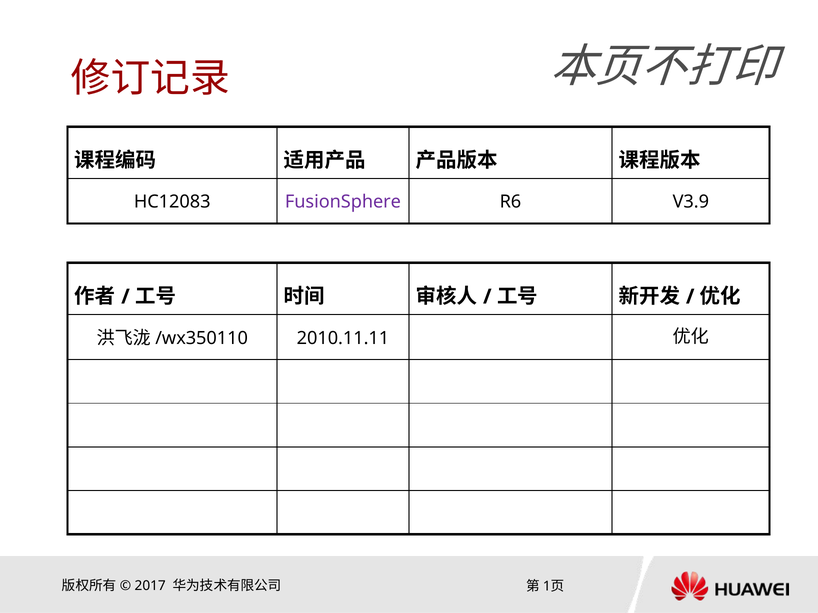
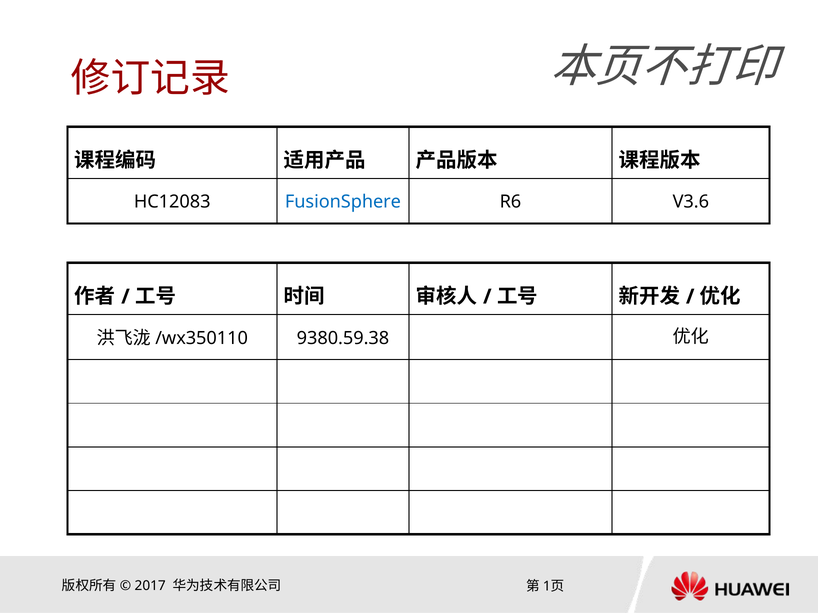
FusionSphere colour: purple -> blue
V3.9: V3.9 -> V3.6
2010.11.11: 2010.11.11 -> 9380.59.38
